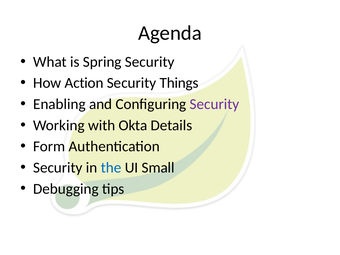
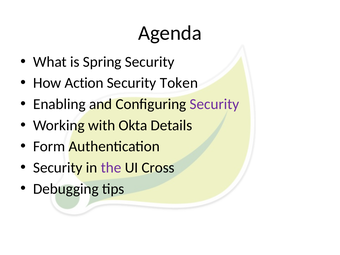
Things: Things -> Token
the colour: blue -> purple
Small: Small -> Cross
